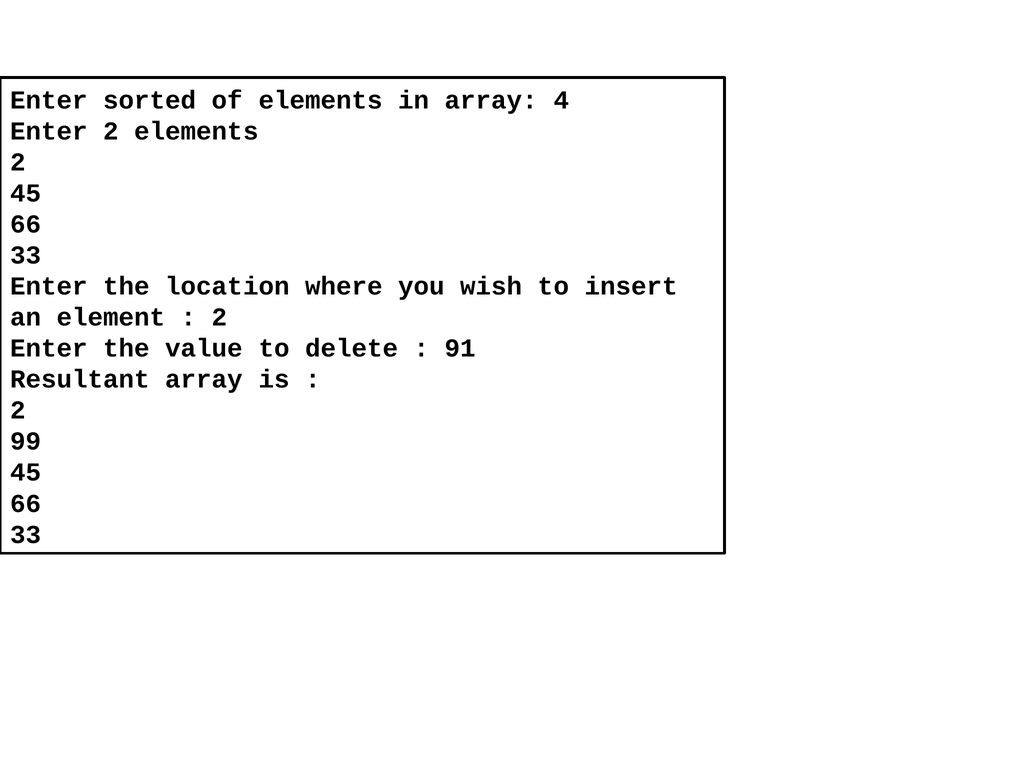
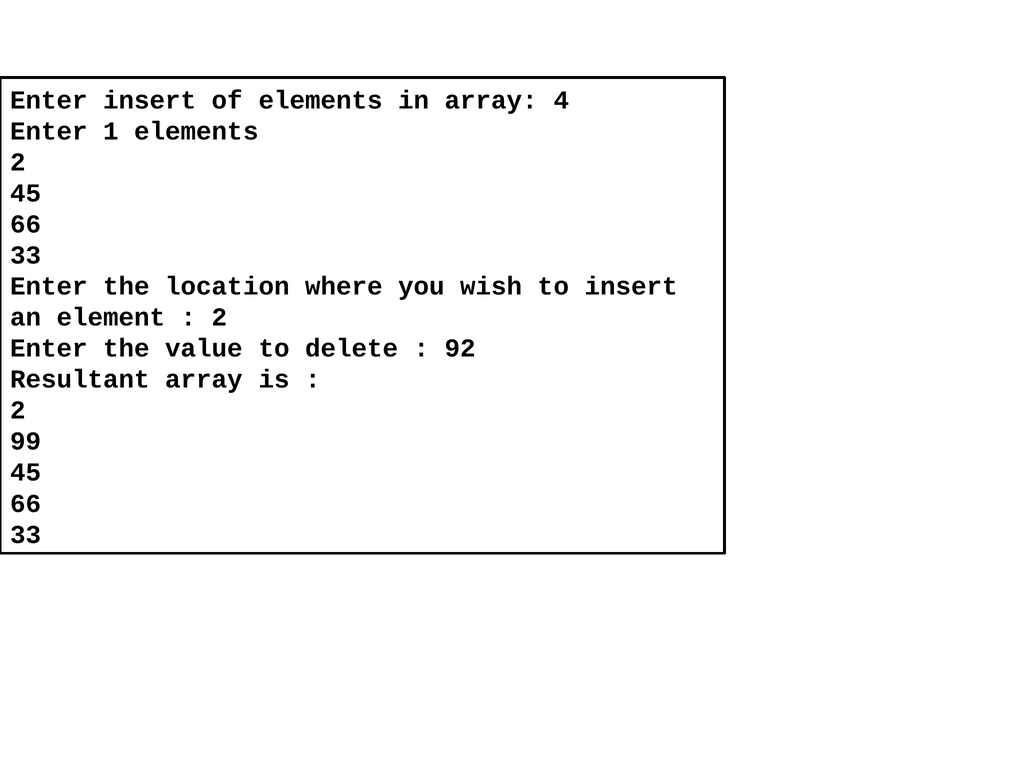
Enter sorted: sorted -> insert
Enter 2: 2 -> 1
91: 91 -> 92
